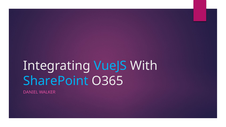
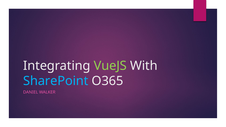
VueJS colour: light blue -> light green
